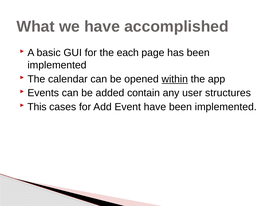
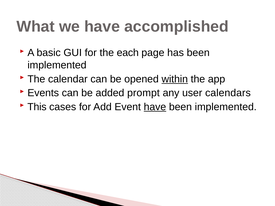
contain: contain -> prompt
structures: structures -> calendars
have at (155, 107) underline: none -> present
